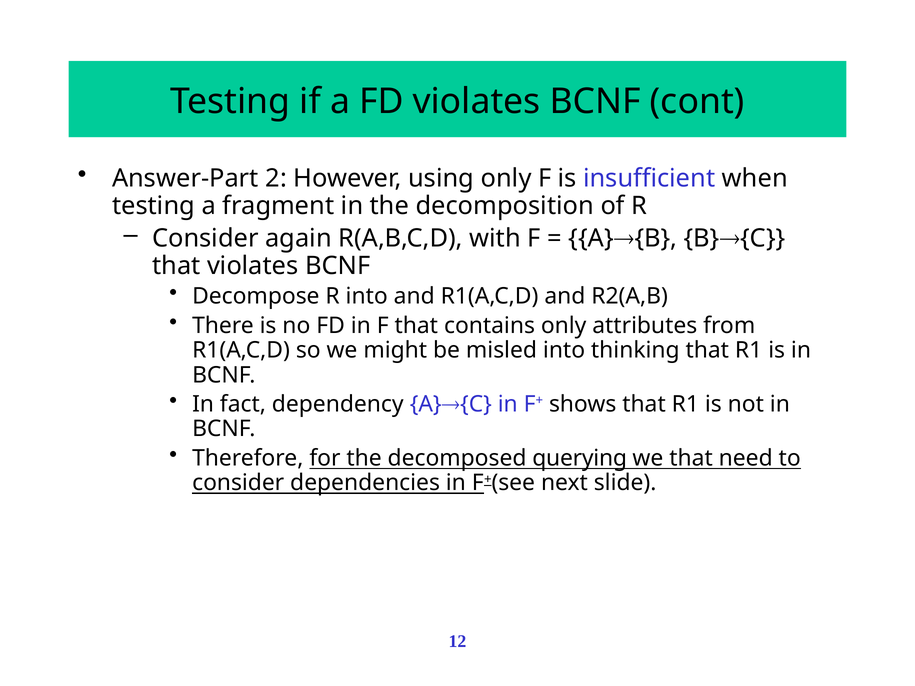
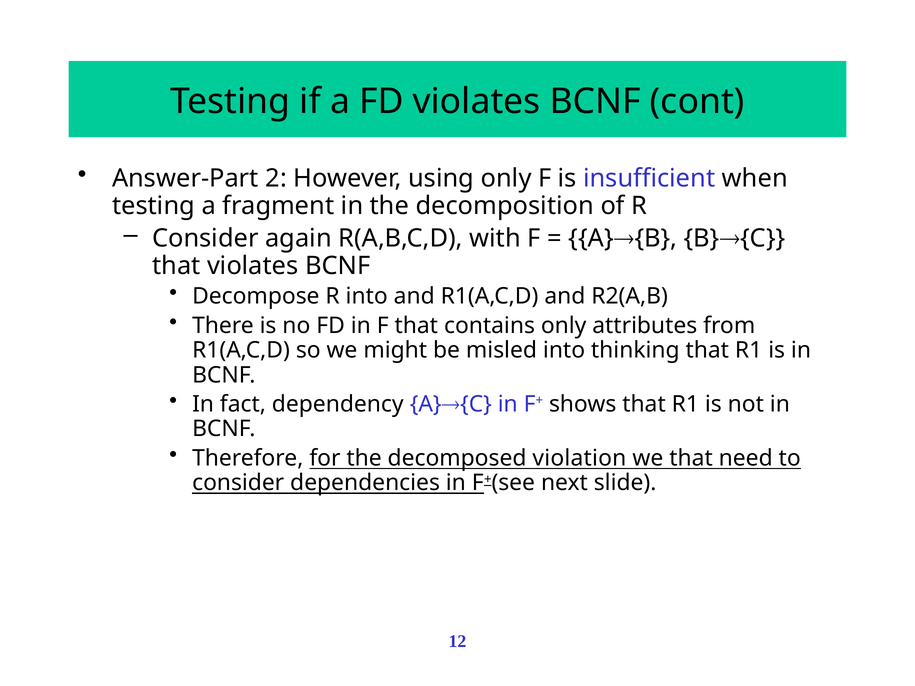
querying: querying -> violation
